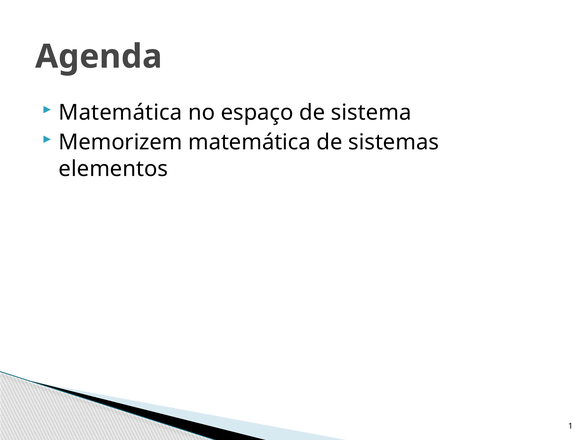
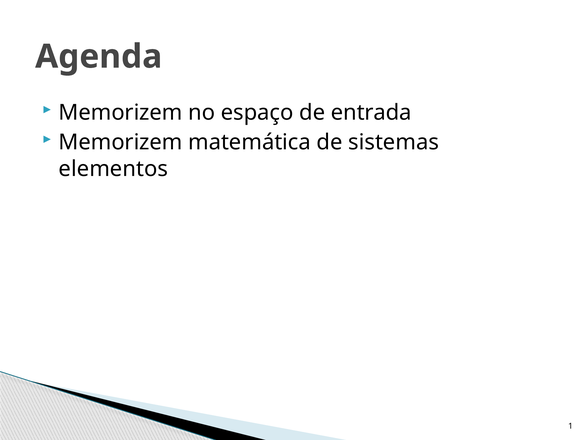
Matemática at (120, 113): Matemática -> Memorizem
sistema: sistema -> entrada
